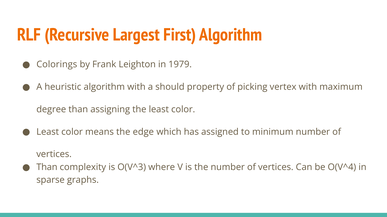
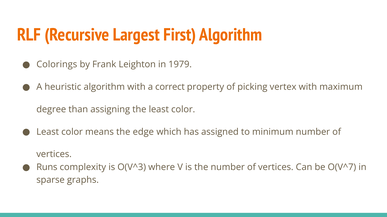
should: should -> correct
Than at (47, 168): Than -> Runs
O(V^4: O(V^4 -> O(V^7
